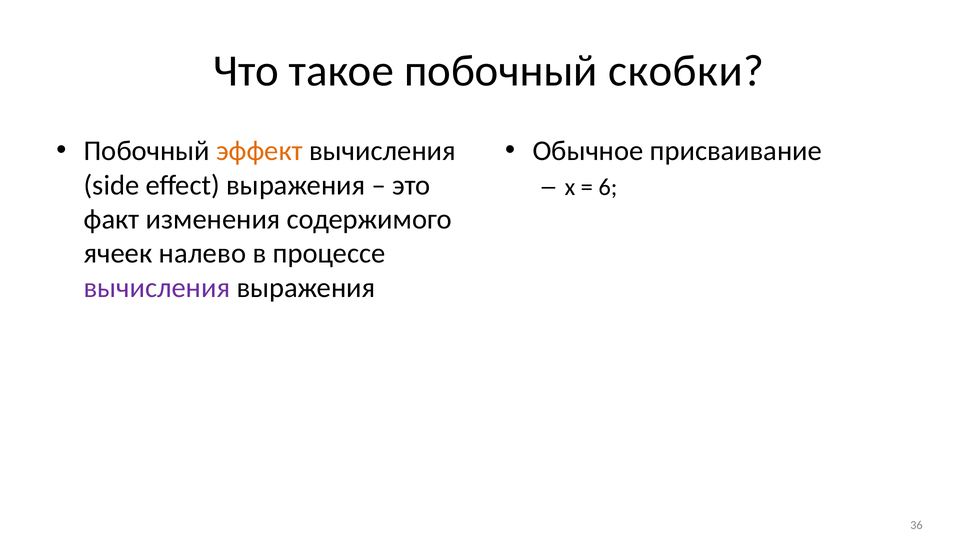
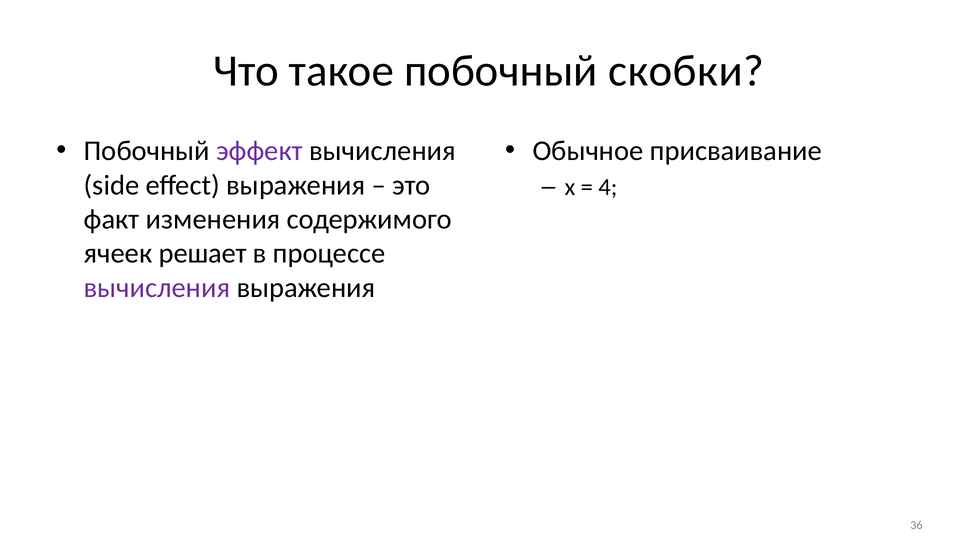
эффект colour: orange -> purple
6: 6 -> 4
налево: налево -> решает
